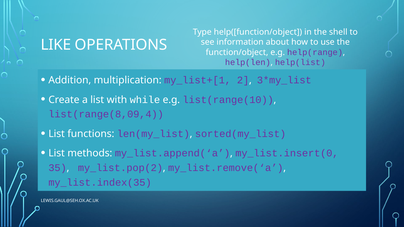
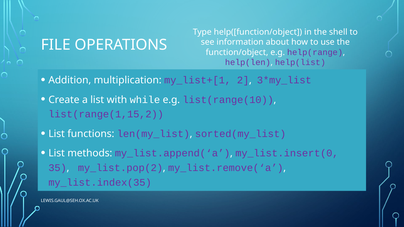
LIKE: LIKE -> FILE
list(range(8,09,4: list(range(8,09,4 -> list(range(1,15,2
